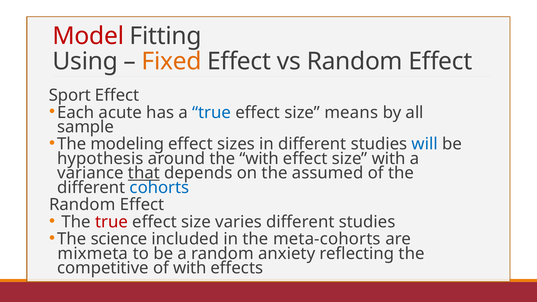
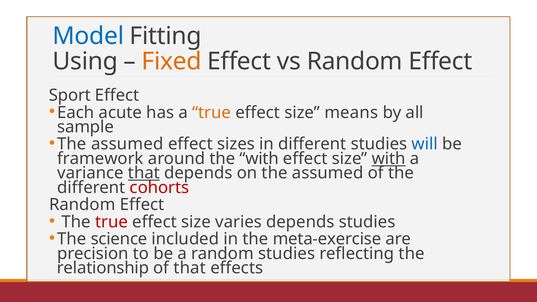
Model colour: red -> blue
true at (212, 112) colour: blue -> orange
modeling at (127, 144): modeling -> assumed
hypothesis: hypothesis -> framework
with at (389, 159) underline: none -> present
cohorts colour: blue -> red
varies different: different -> depends
meta-cohorts: meta-cohorts -> meta-exercise
mixmeta: mixmeta -> precision
random anxiety: anxiety -> studies
competitive: competitive -> relationship
of with: with -> that
